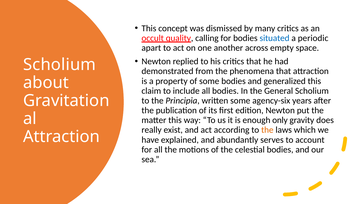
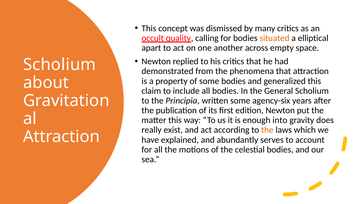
situated colour: blue -> orange
periodic: periodic -> elliptical
only: only -> into
